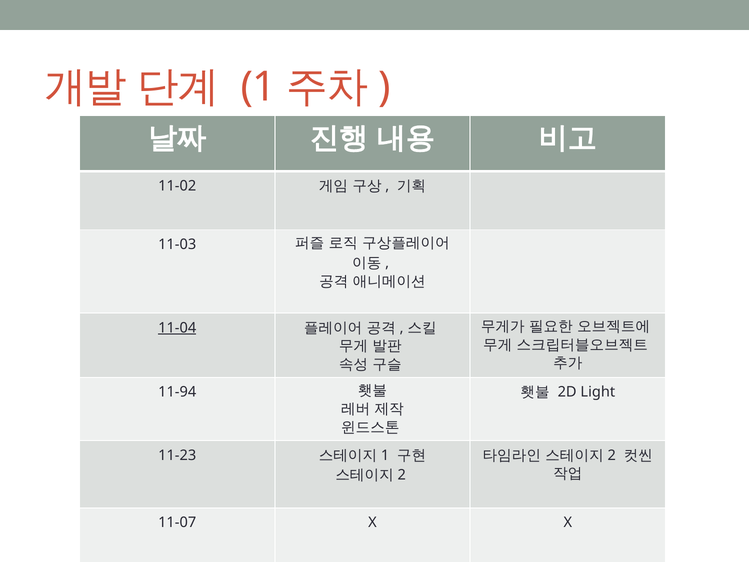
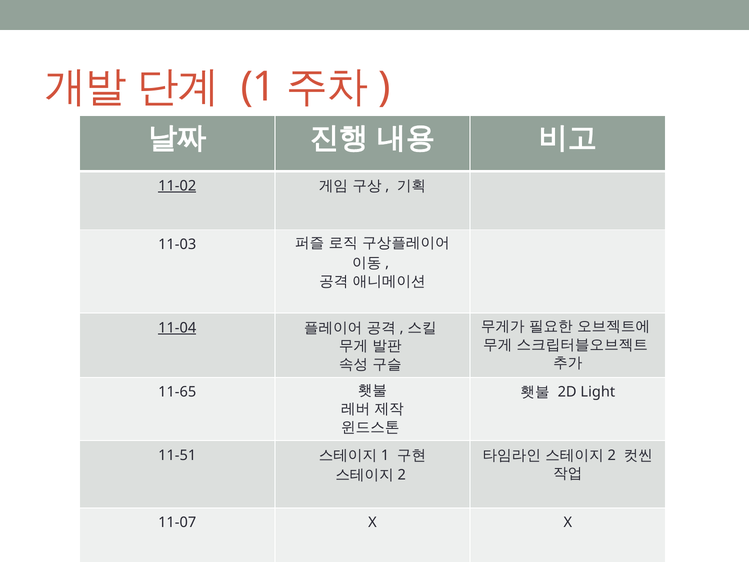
11-02 underline: none -> present
11-94: 11-94 -> 11-65
11-23: 11-23 -> 11-51
